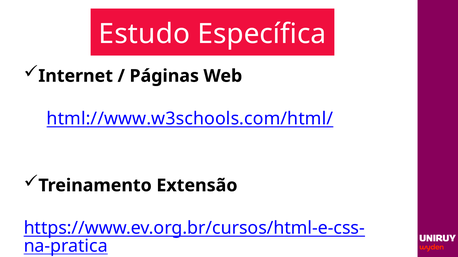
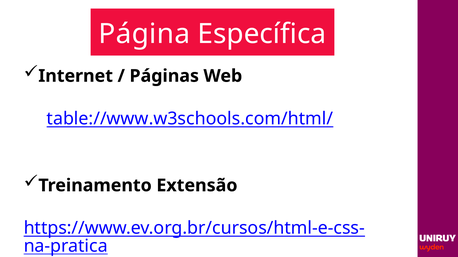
Estudo: Estudo -> Página
html://www.w3schools.com/html/: html://www.w3schools.com/html/ -> table://www.w3schools.com/html/
